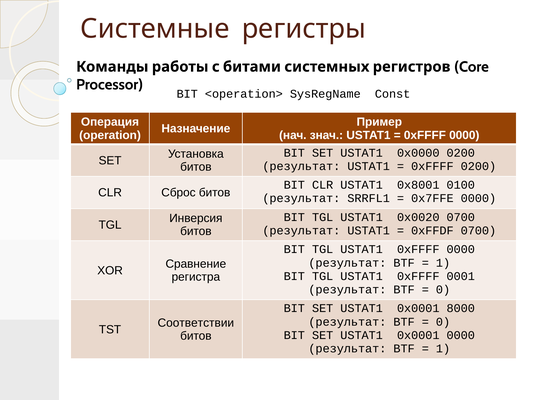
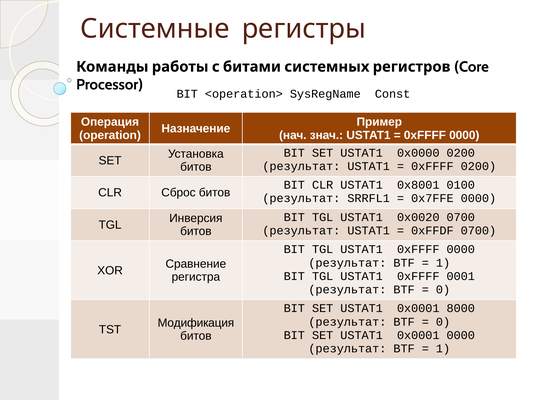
Соответствии: Соответствии -> Модификация
